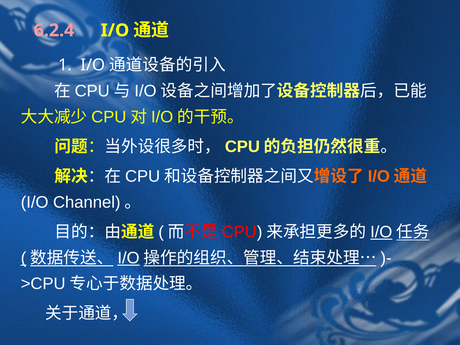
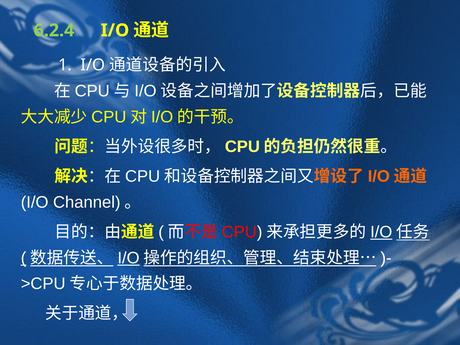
6.2.4 colour: pink -> light green
